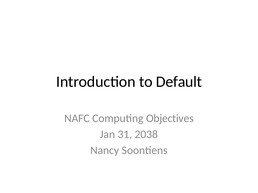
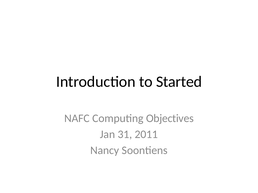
Default: Default -> Started
2038: 2038 -> 2011
